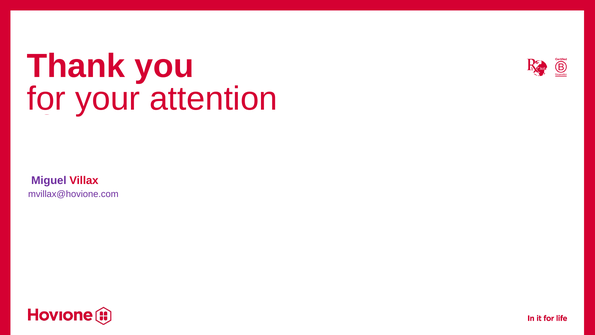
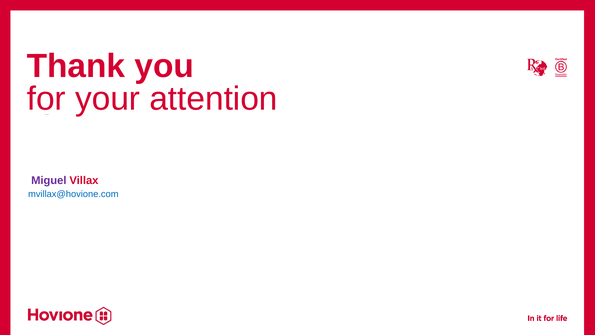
mvillax@hovione.com colour: purple -> blue
